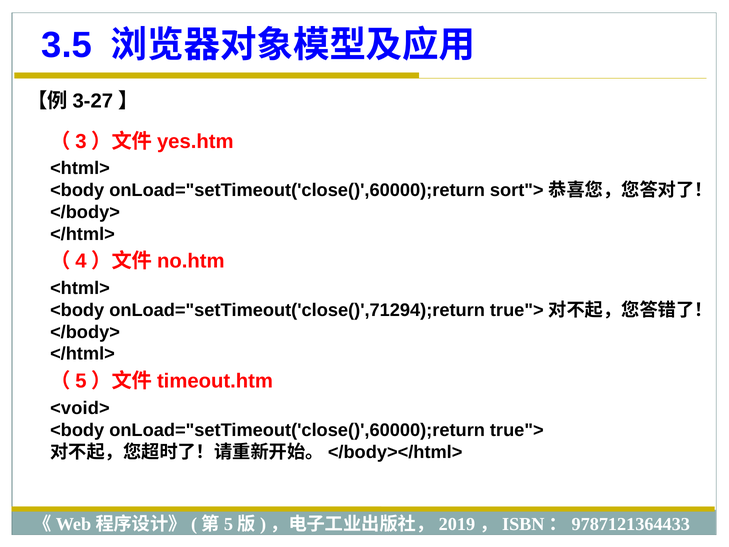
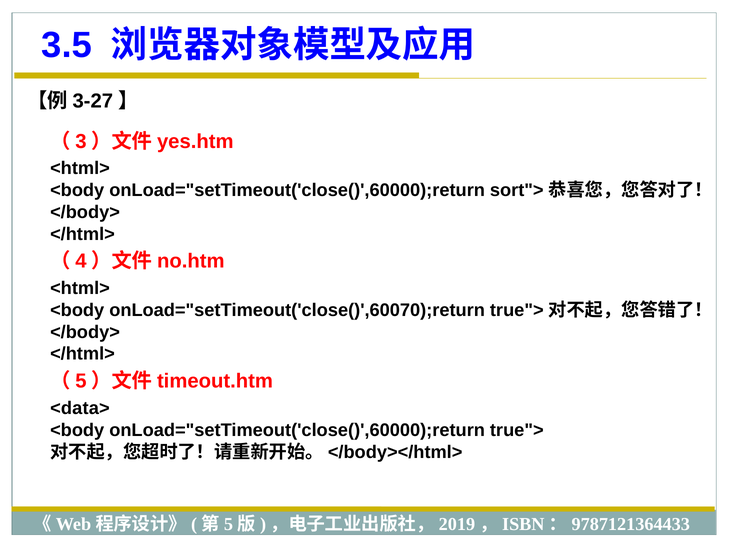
onLoad="setTimeout('close()',71294);return: onLoad="setTimeout('close()',71294);return -> onLoad="setTimeout('close()',60070);return
<void>: <void> -> <data>
